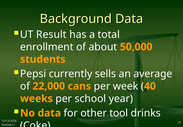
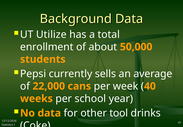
Result: Result -> Utilize
